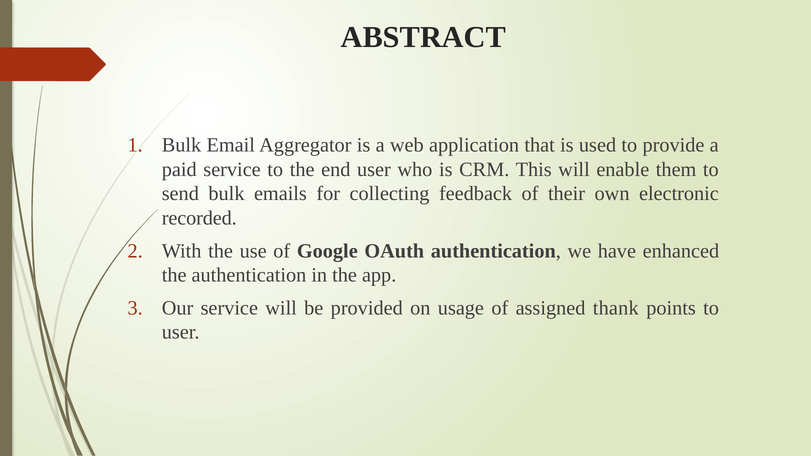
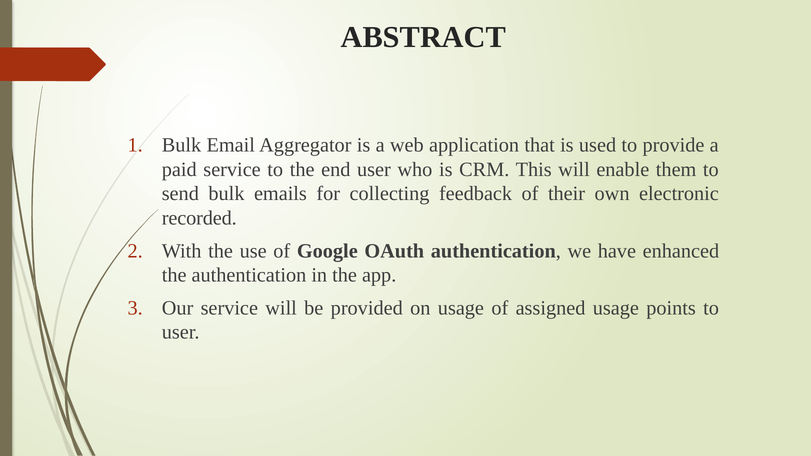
assigned thank: thank -> usage
